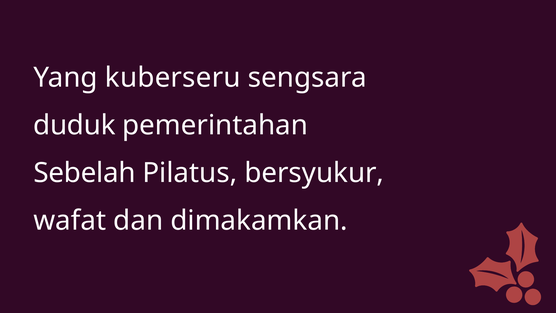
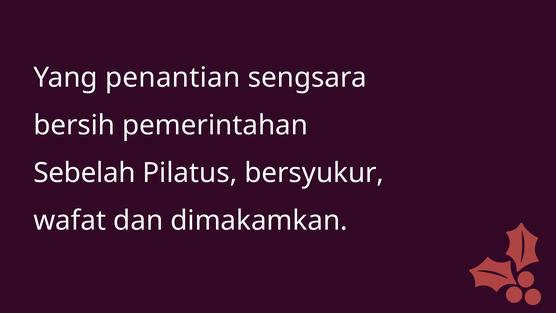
kuberseru: kuberseru -> penantian
duduk: duduk -> bersih
